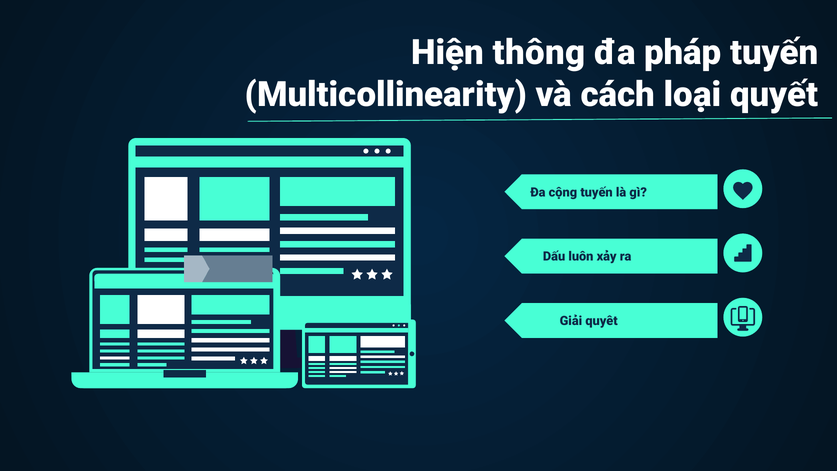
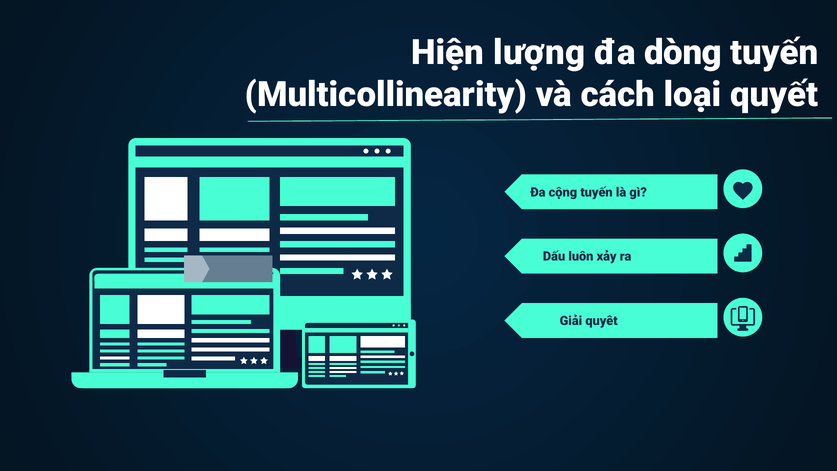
thông: thông -> lượng
pháp: pháp -> dòng
